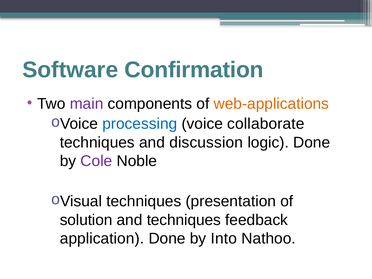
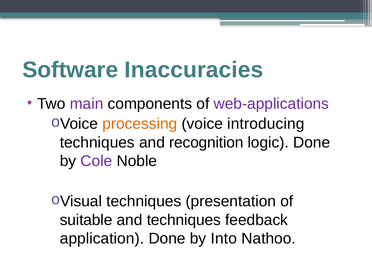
Confirmation: Confirmation -> Inaccuracies
web-applications colour: orange -> purple
processing colour: blue -> orange
collaborate: collaborate -> introducing
discussion: discussion -> recognition
solution: solution -> suitable
